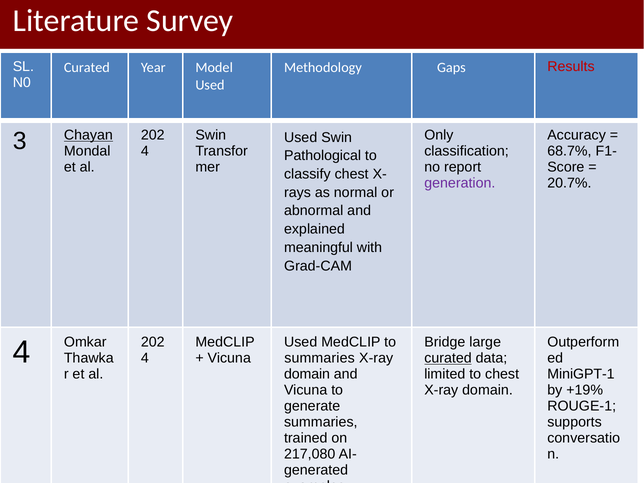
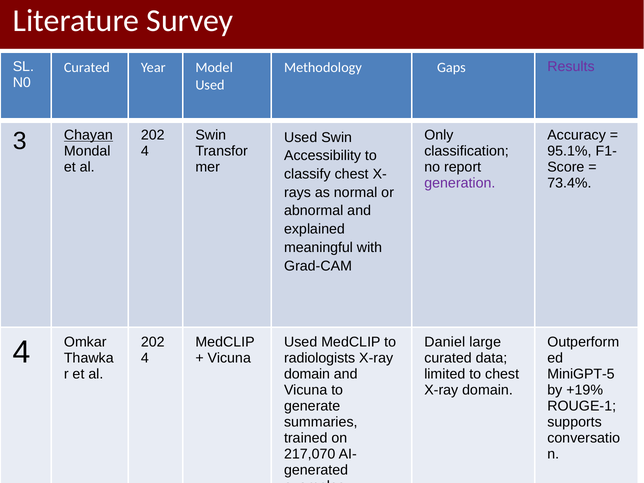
Results colour: red -> purple
68.7%: 68.7% -> 95.1%
Pathological: Pathological -> Accessibility
20.7%: 20.7% -> 73.4%
Bridge: Bridge -> Daniel
summaries at (320, 358): summaries -> radiologists
curated at (448, 358) underline: present -> none
MiniGPT-1: MiniGPT-1 -> MiniGPT-5
217,080: 217,080 -> 217,070
